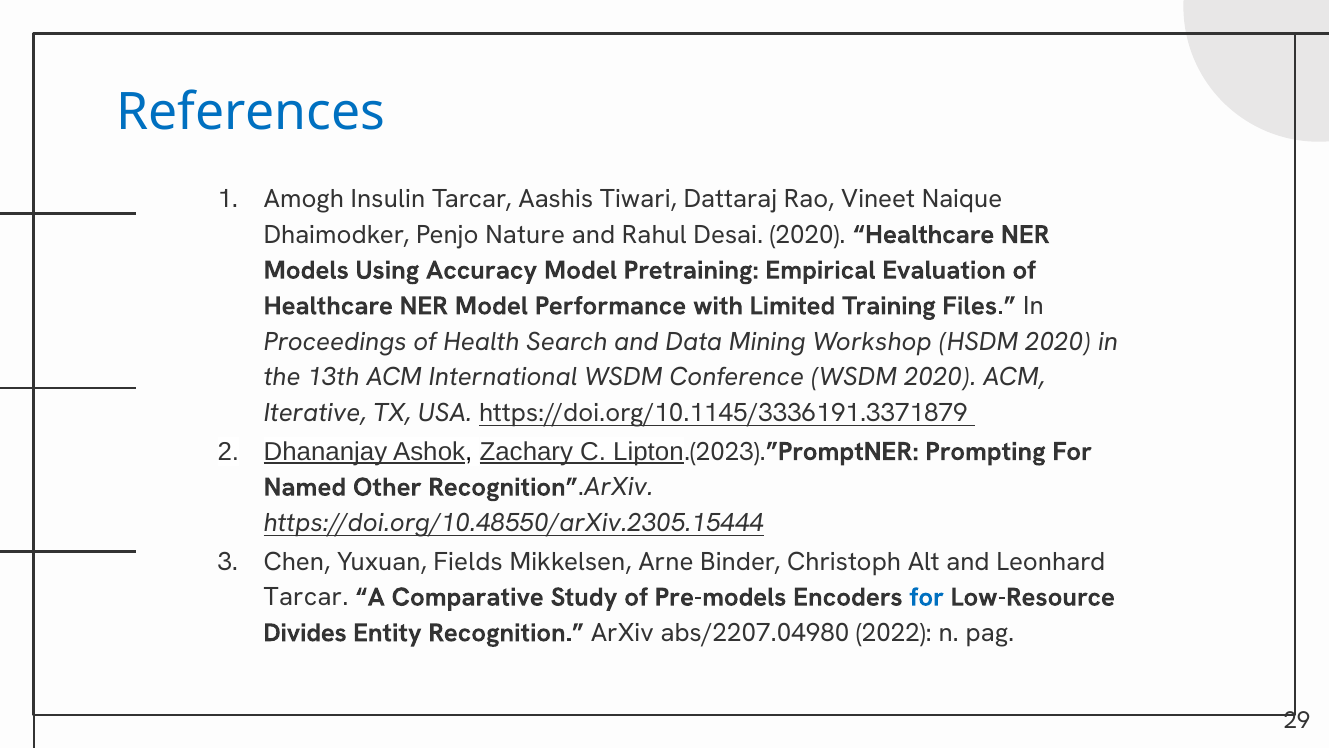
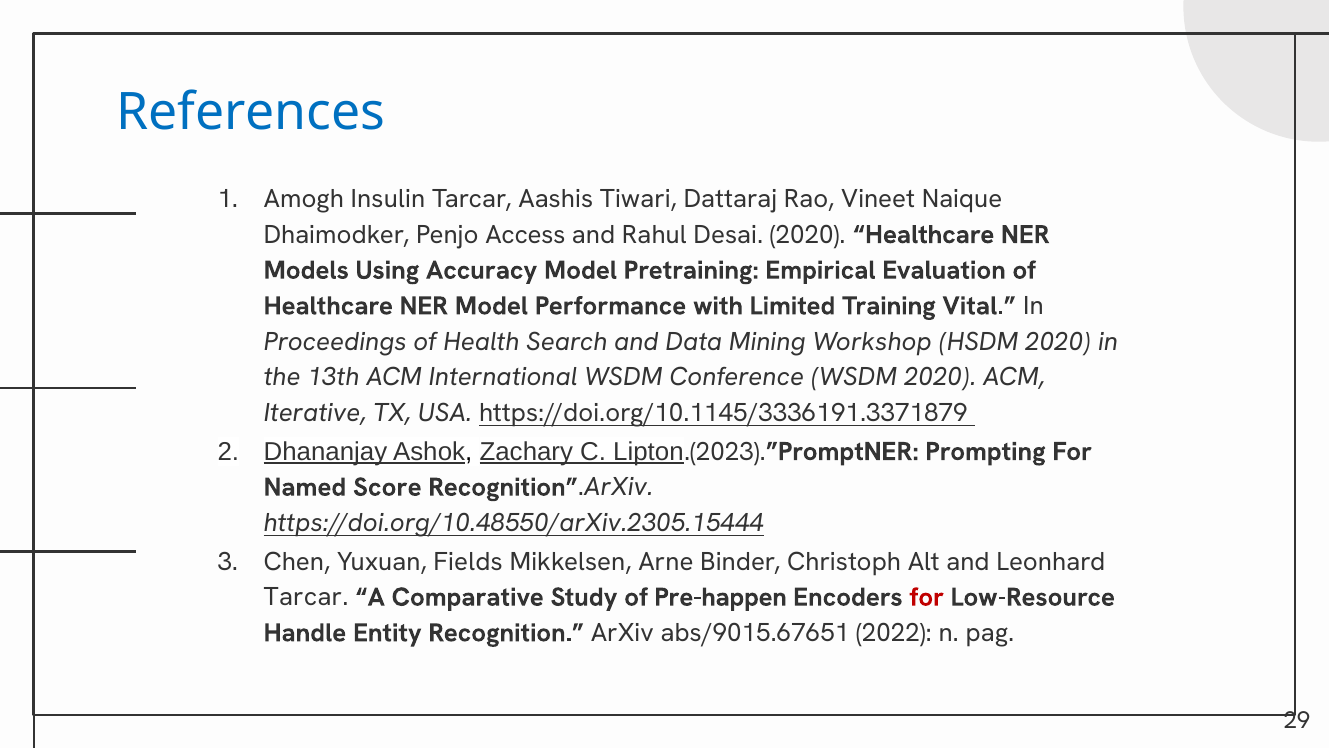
Nature: Nature -> Access
Files: Files -> Vital
Other: Other -> Score
Pre-models: Pre-models -> Pre-happen
for at (927, 597) colour: blue -> red
Divides: Divides -> Handle
abs/2207.04980: abs/2207.04980 -> abs/9015.67651
